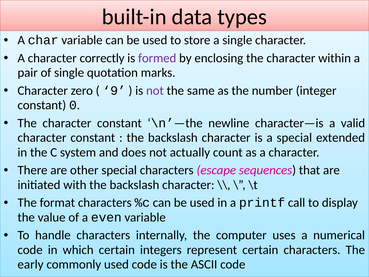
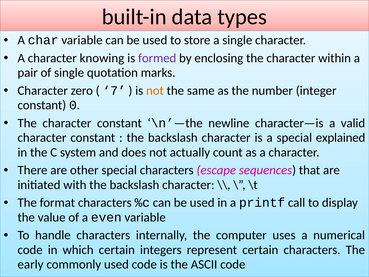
correctly: correctly -> knowing
9: 9 -> 7
not at (155, 91) colour: purple -> orange
extended: extended -> explained
